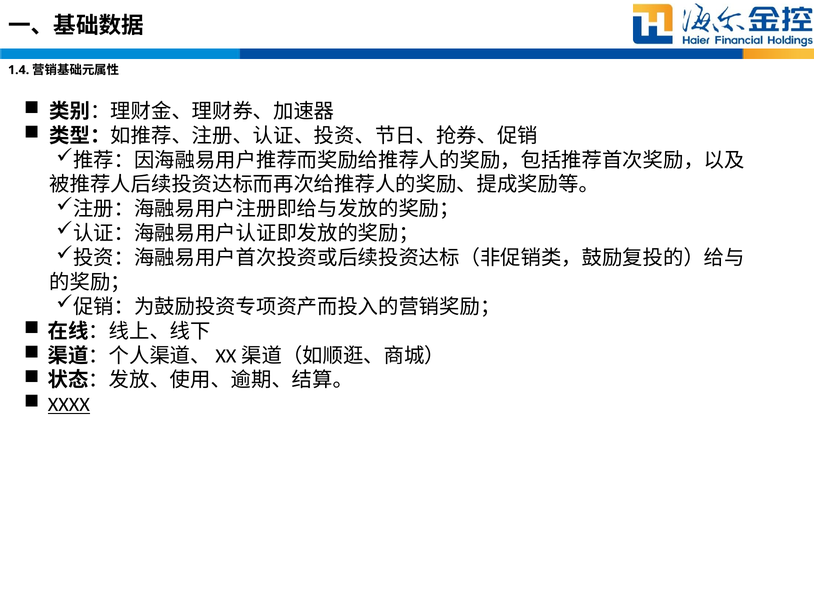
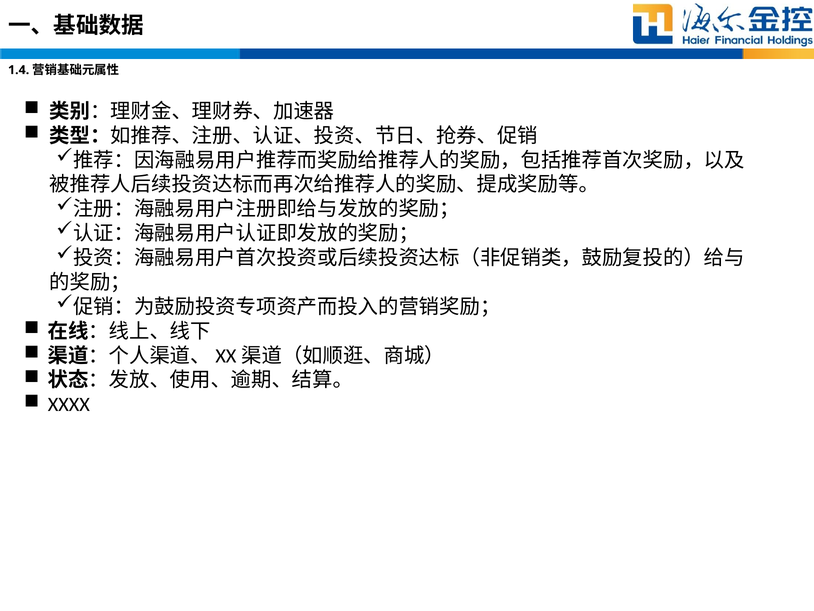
XXXX underline: present -> none
